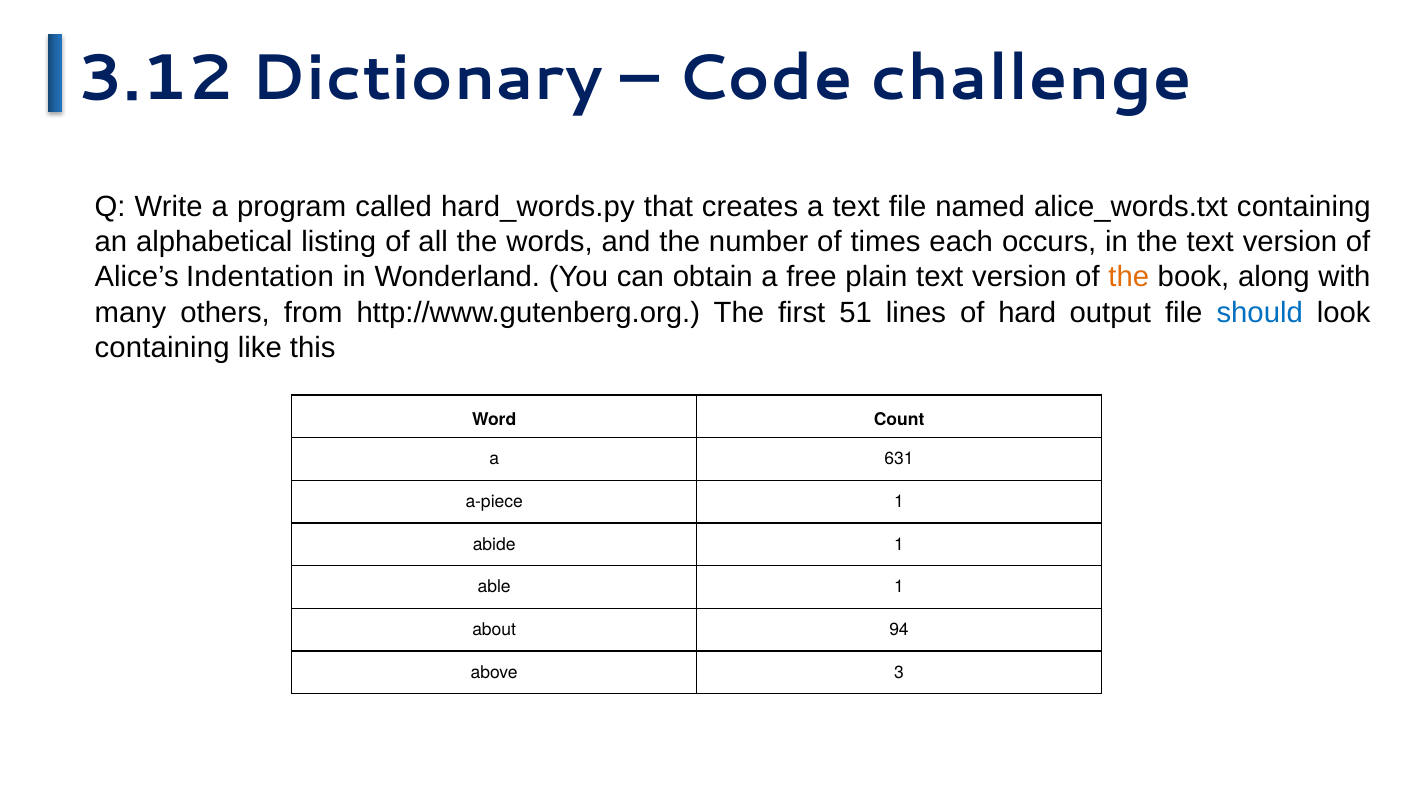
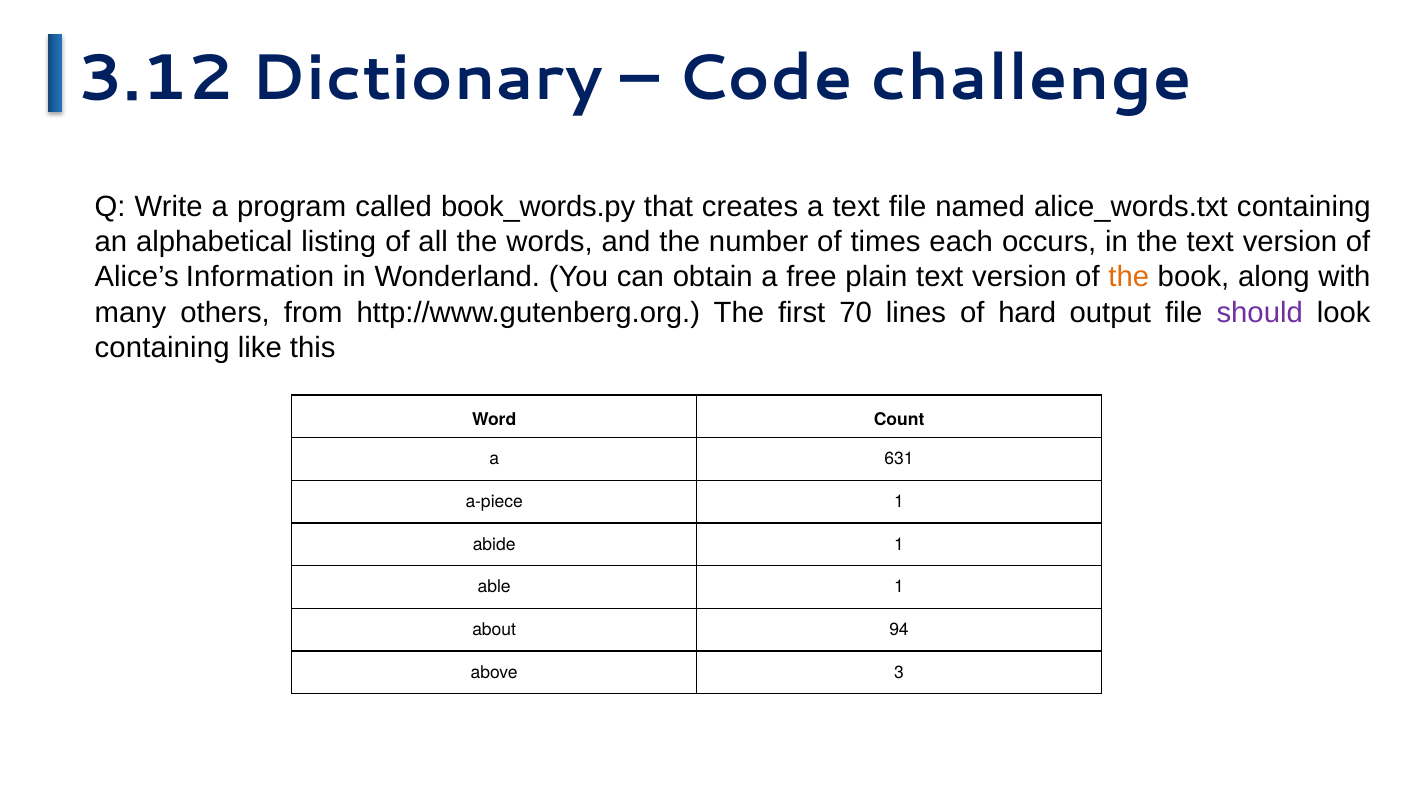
hard_words.py: hard_words.py -> book_words.py
Indentation: Indentation -> Information
51: 51 -> 70
should colour: blue -> purple
